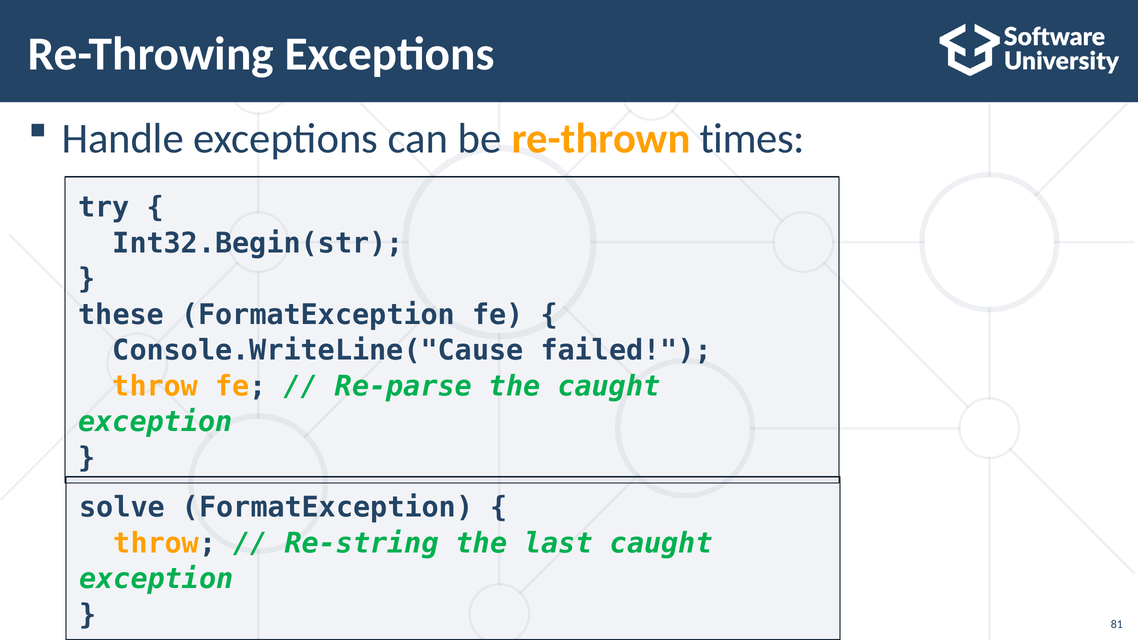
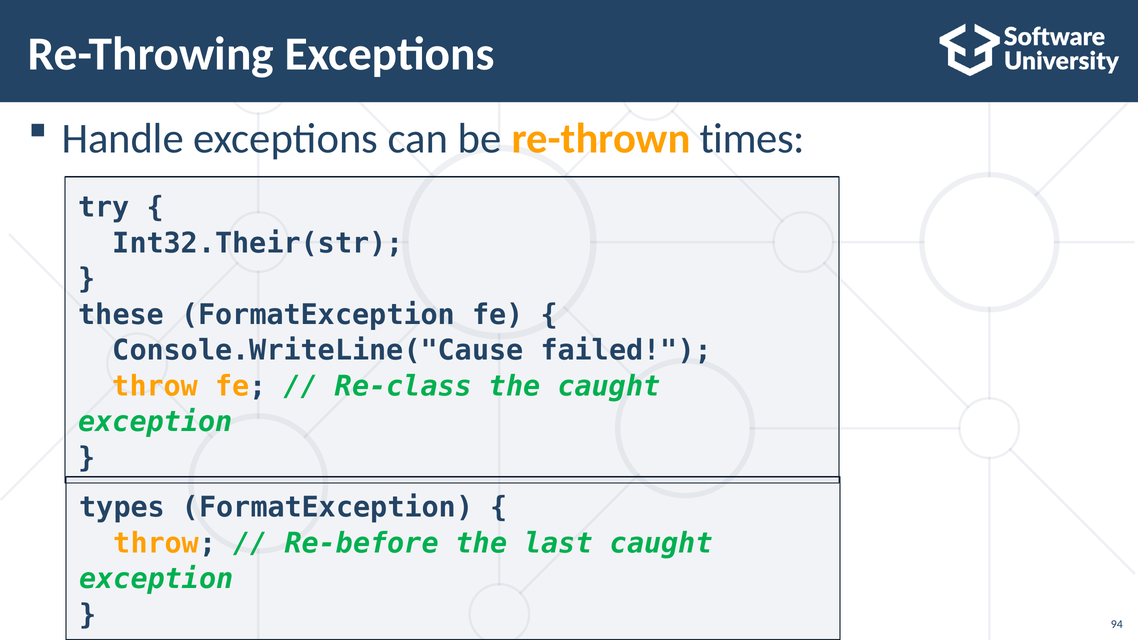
Int32.Begin(str: Int32.Begin(str -> Int32.Their(str
Re-parse: Re-parse -> Re-class
solve: solve -> types
Re-string: Re-string -> Re-before
81: 81 -> 94
